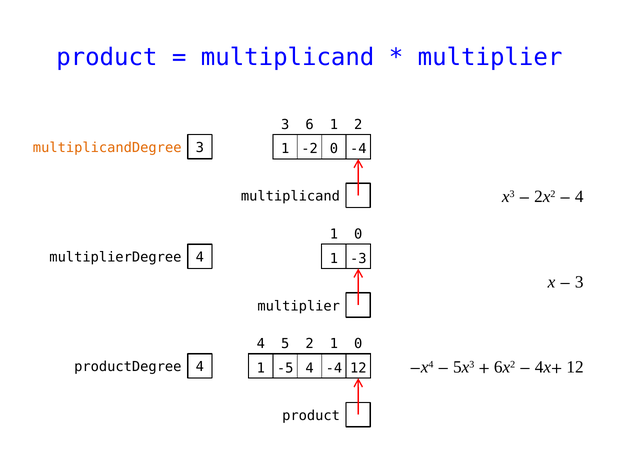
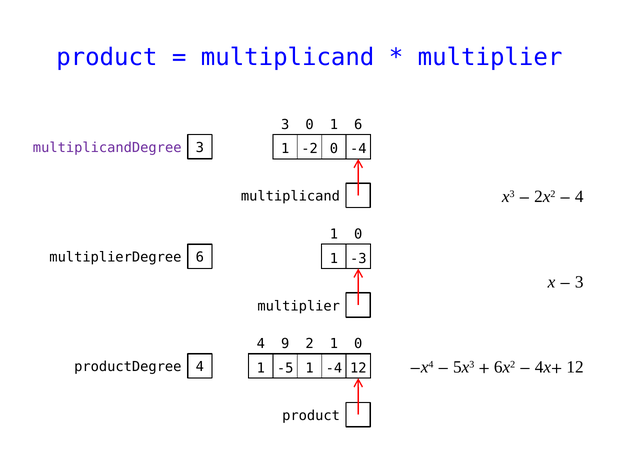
3 6: 6 -> 0
1 2: 2 -> 6
multiplicandDegree colour: orange -> purple
multiplierDegree 4: 4 -> 6
5: 5 -> 9
-5 4: 4 -> 1
